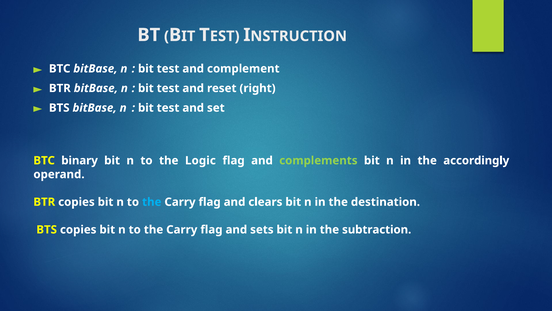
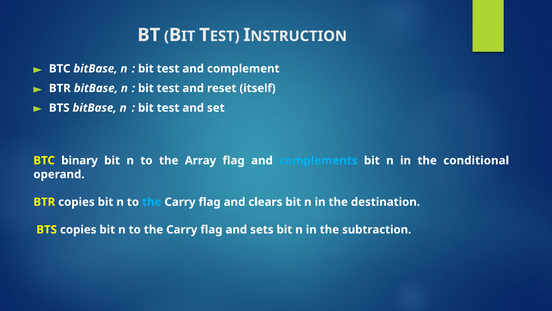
right: right -> itself
Logic: Logic -> Array
complements colour: light green -> light blue
accordingly: accordingly -> conditional
